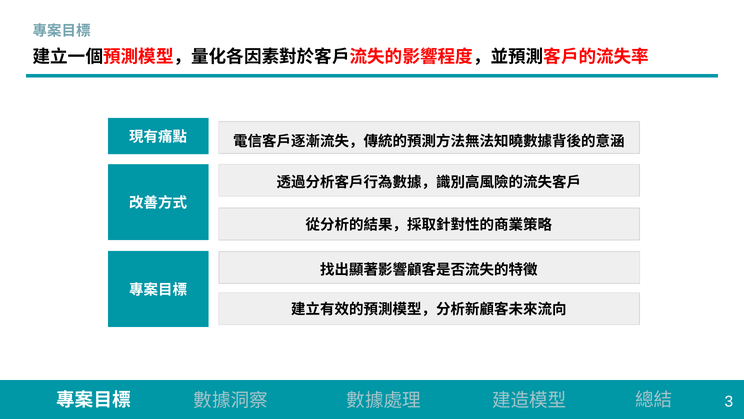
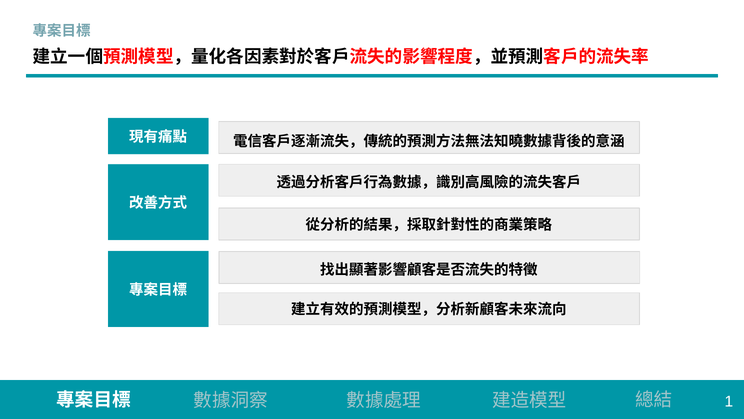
3: 3 -> 1
